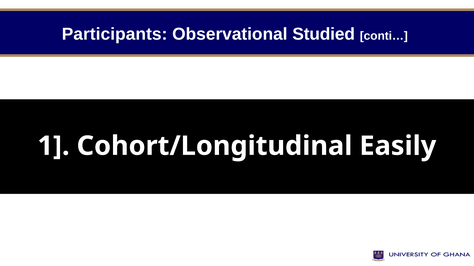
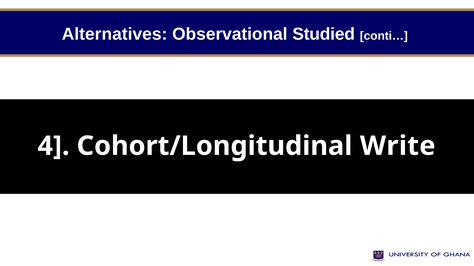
Participants: Participants -> Alternatives
1: 1 -> 4
Easily: Easily -> Write
